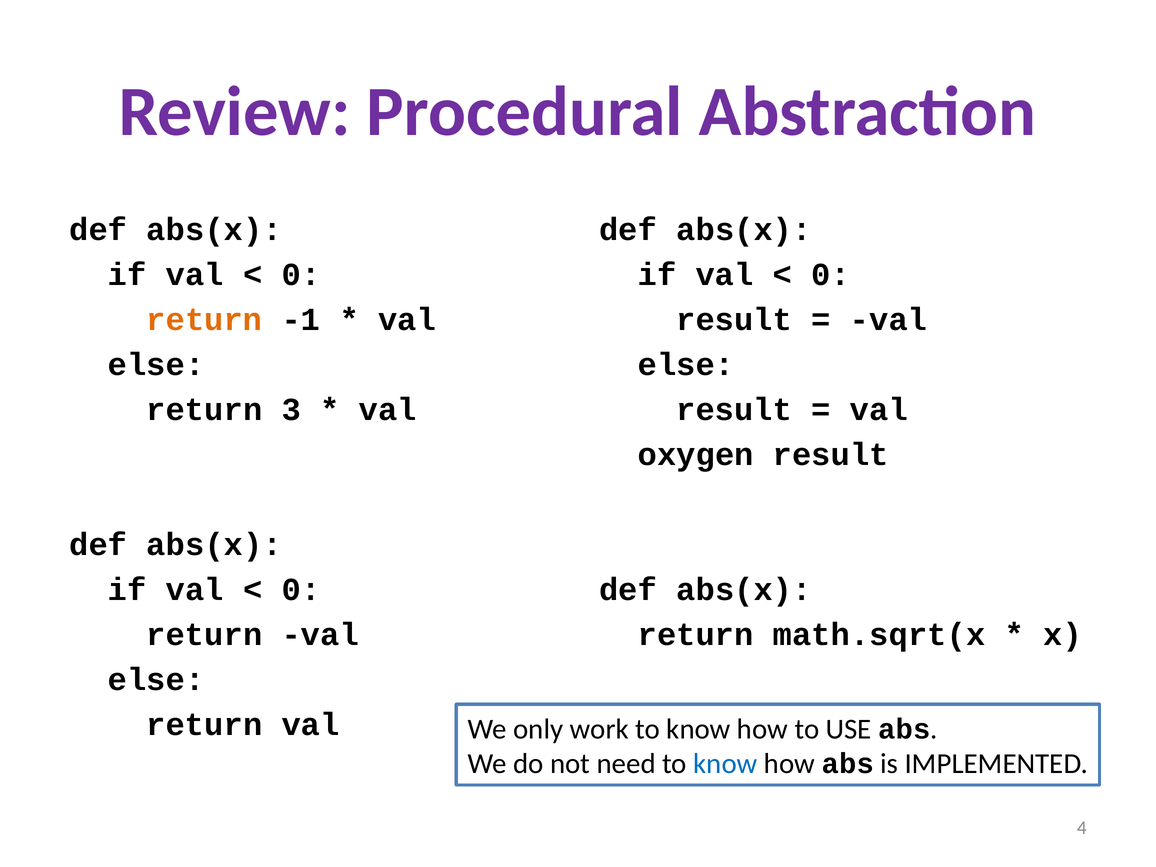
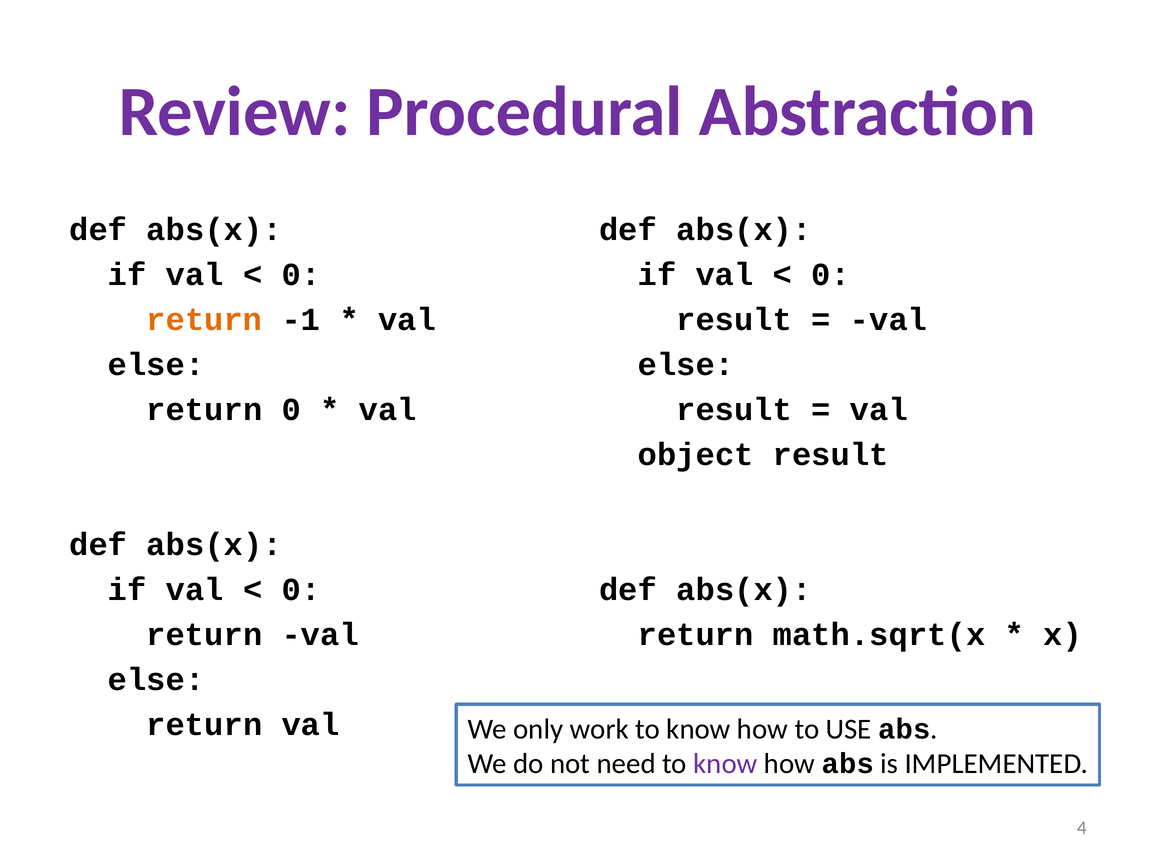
return 3: 3 -> 0
oxygen: oxygen -> object
know at (725, 764) colour: blue -> purple
